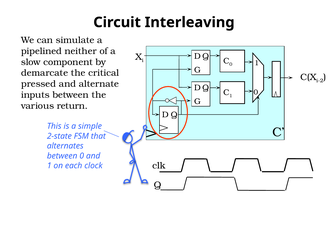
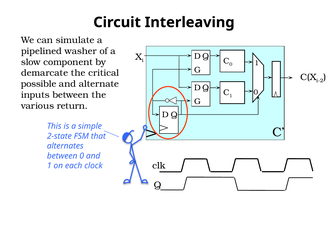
neither: neither -> washer
pressed: pressed -> possible
